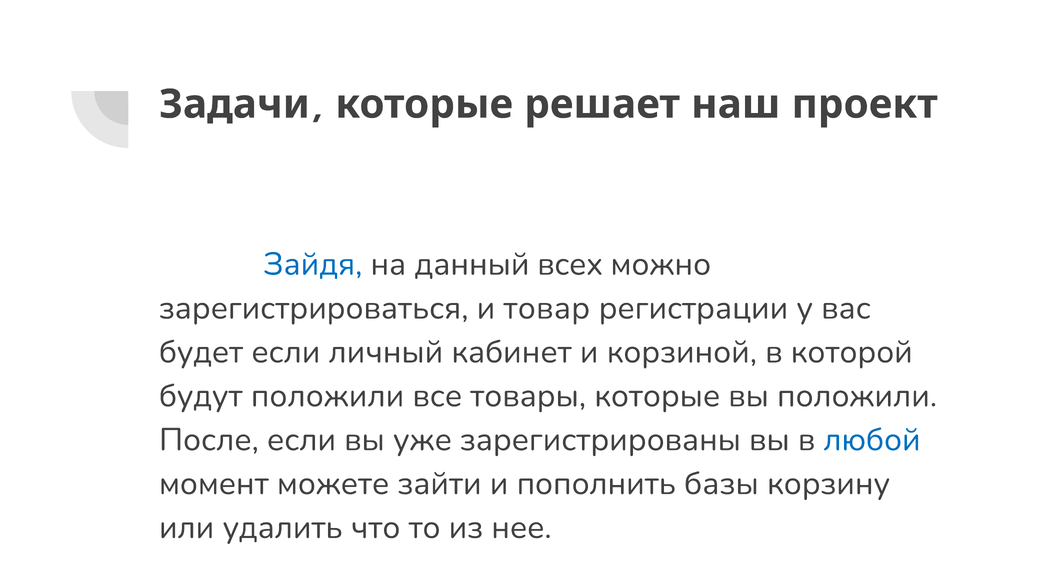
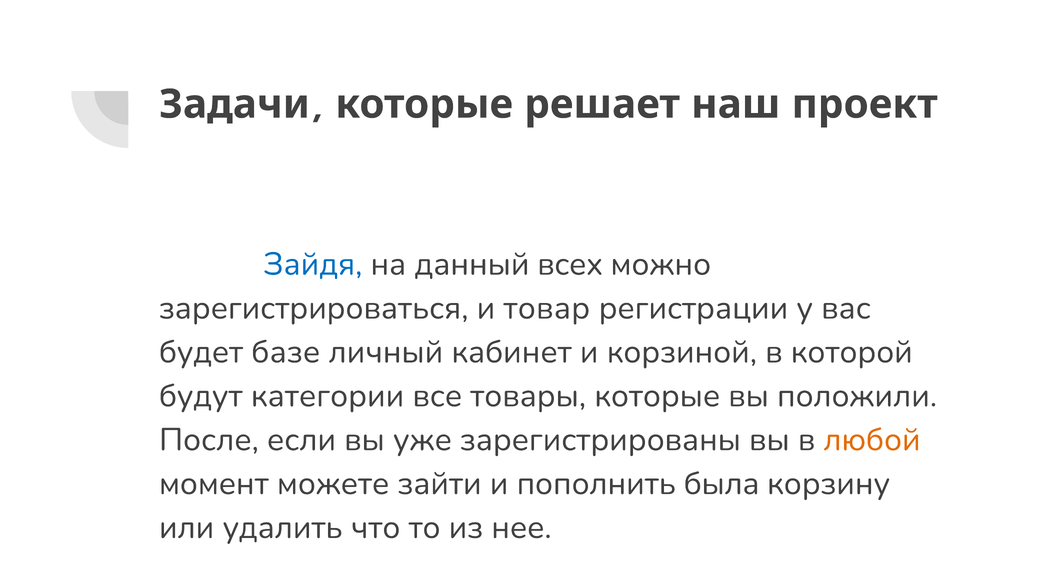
будет если: если -> базе
будут положили: положили -> категории
любой colour: blue -> orange
базы: базы -> была
